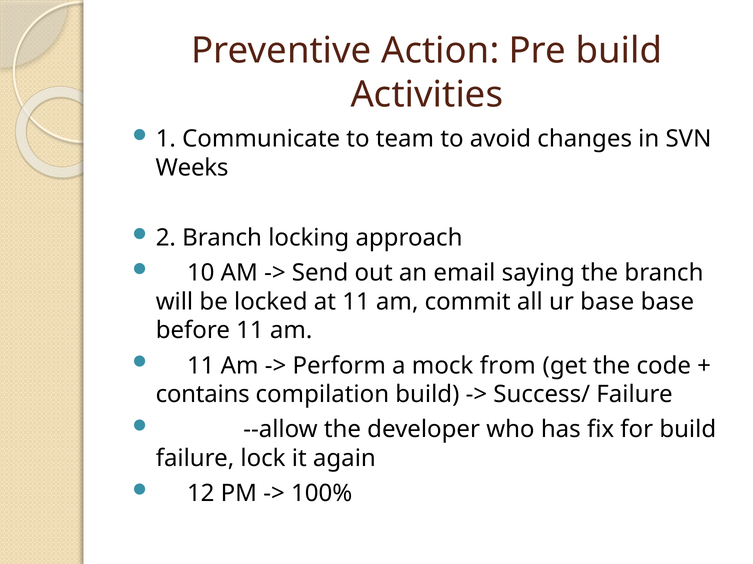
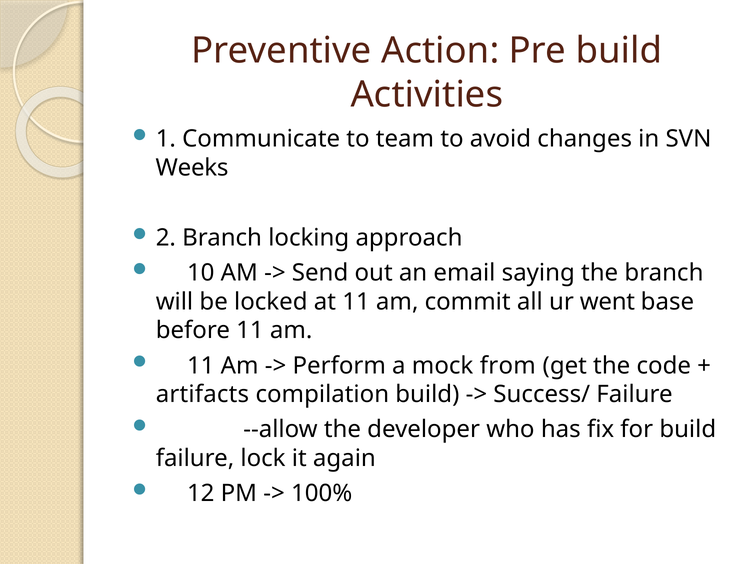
ur base: base -> went
contains: contains -> artifacts
